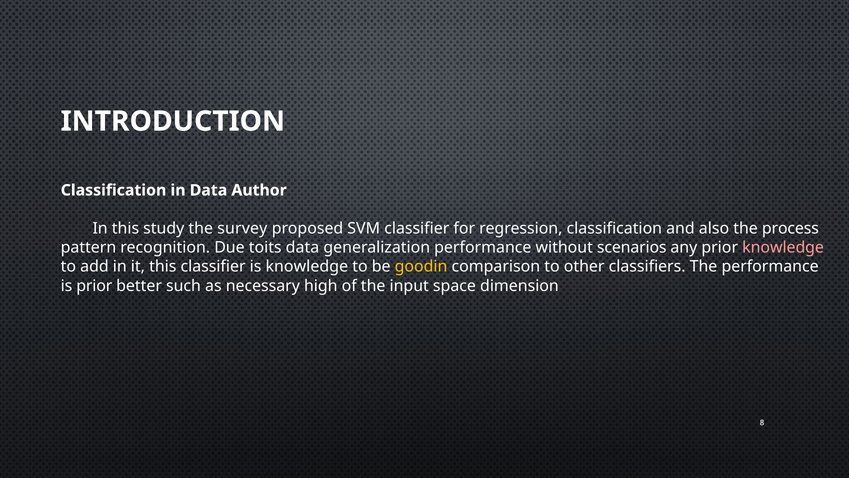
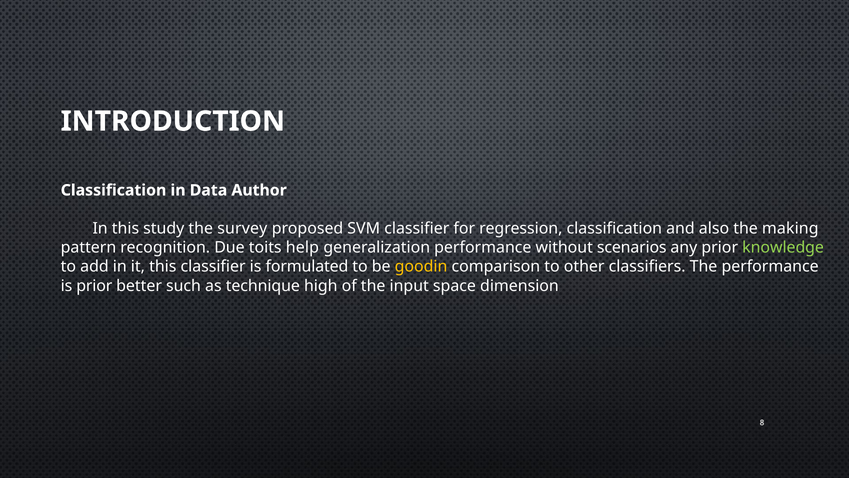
process: process -> making
toits data: data -> help
knowledge at (783, 247) colour: pink -> light green
is knowledge: knowledge -> formulated
necessary: necessary -> technique
